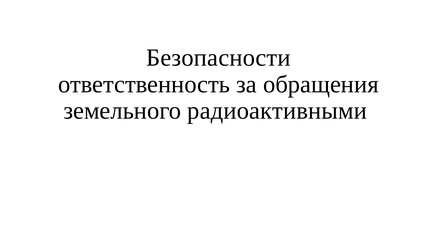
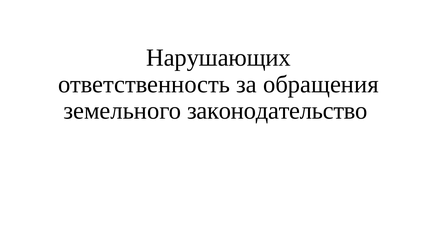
Безопасности: Безопасности -> Нарушающих
радиоактивными: радиоактивными -> законодательство
